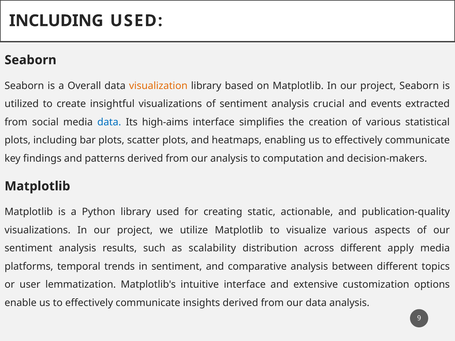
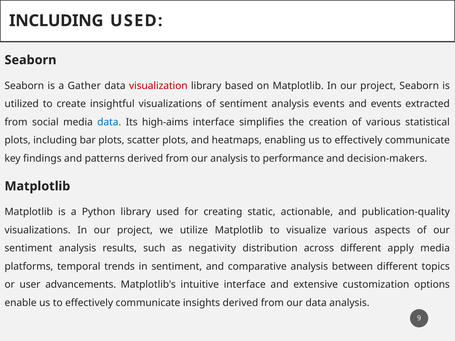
Overall: Overall -> Gather
visualization colour: orange -> red
analysis crucial: crucial -> events
computation: computation -> performance
scalability: scalability -> negativity
lemmatization: lemmatization -> advancements
